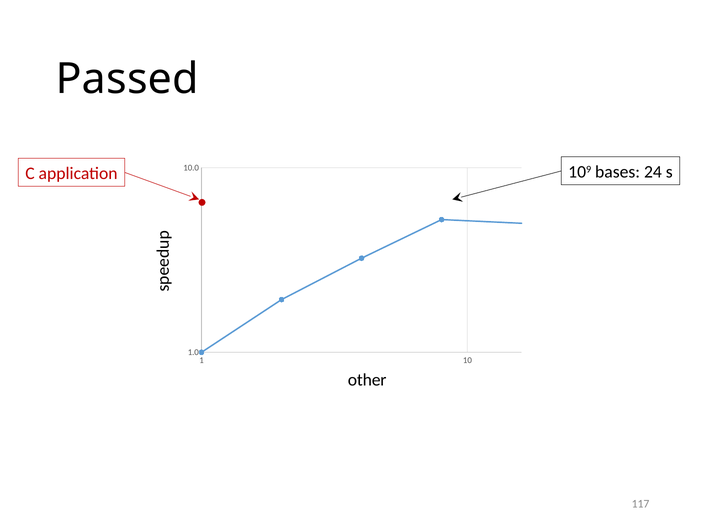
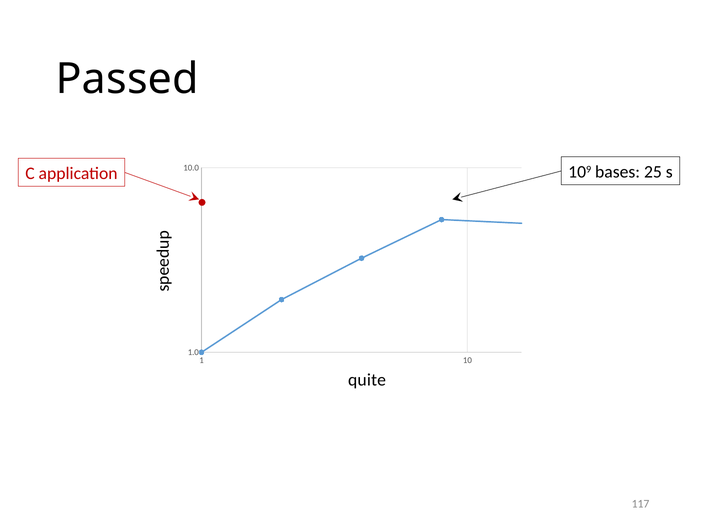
24: 24 -> 25
other: other -> quite
